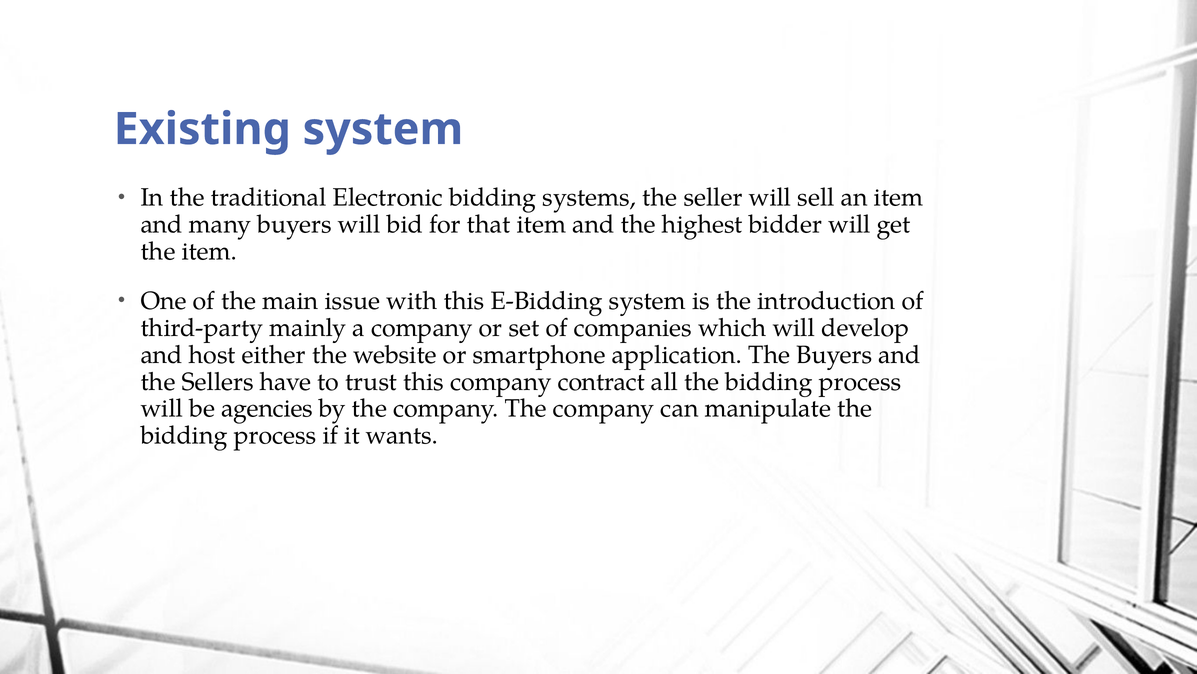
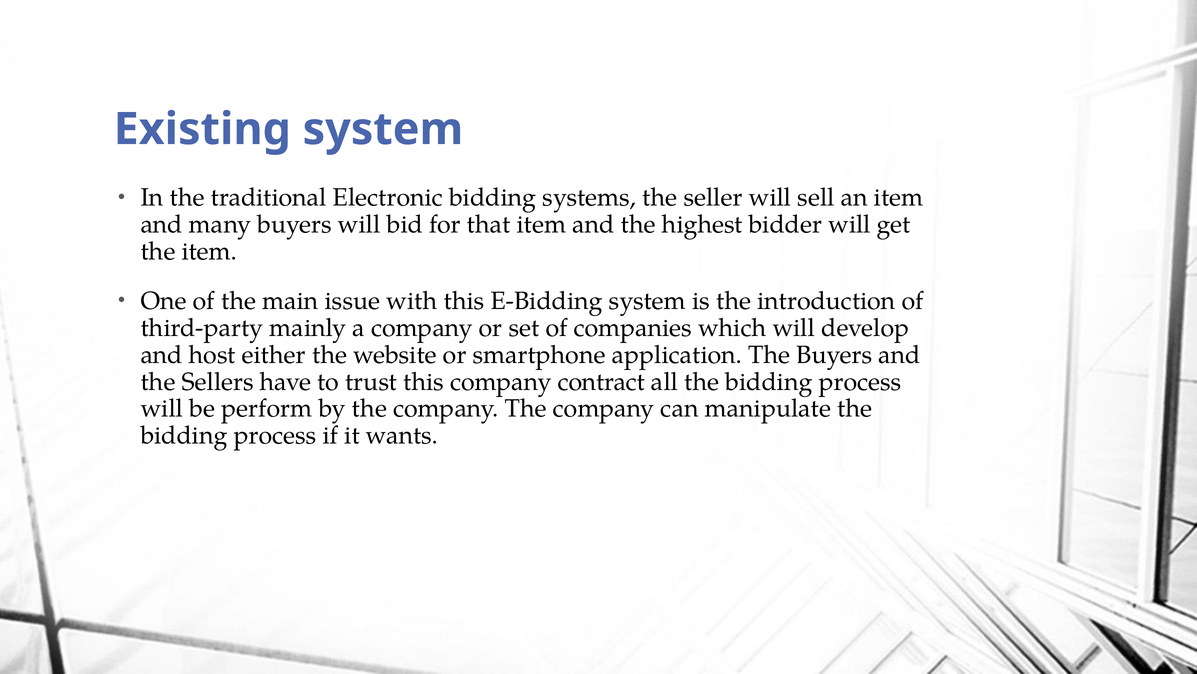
agencies: agencies -> perform
